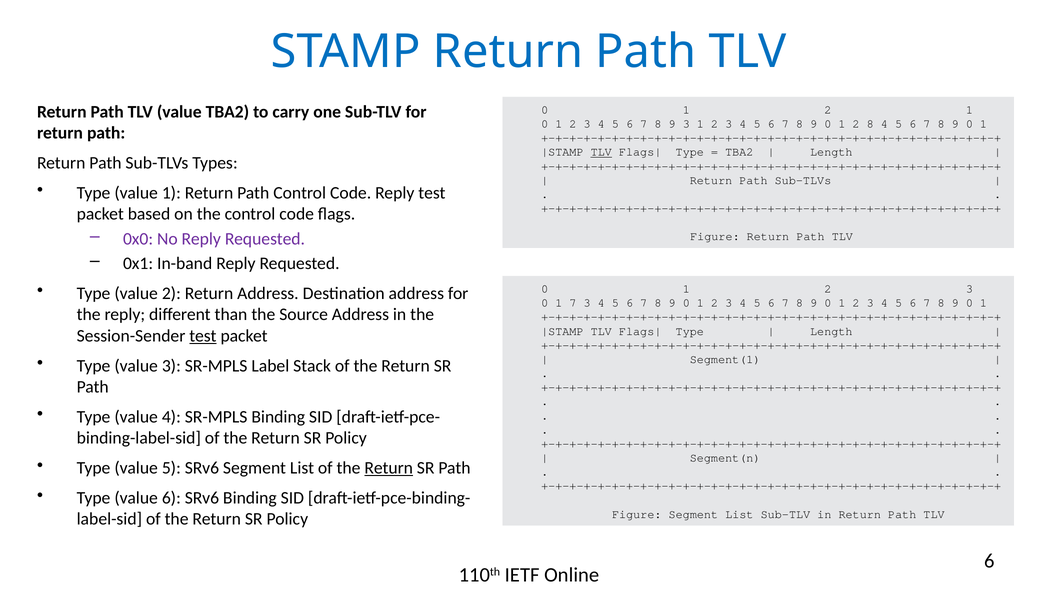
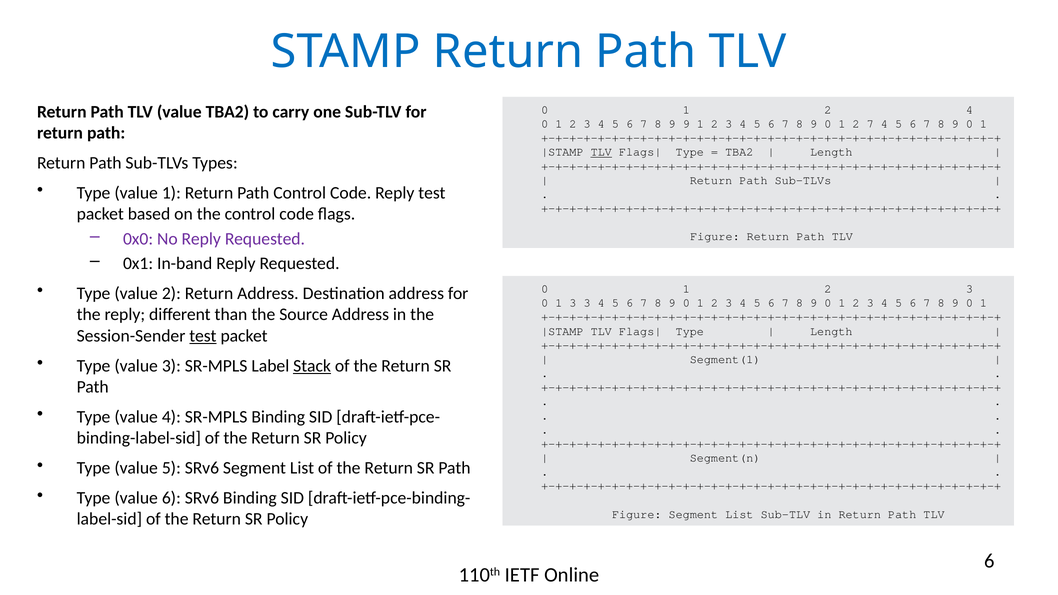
2 1: 1 -> 4
9 3: 3 -> 9
2 8: 8 -> 7
1 7: 7 -> 3
Stack underline: none -> present
Return at (389, 468) underline: present -> none
